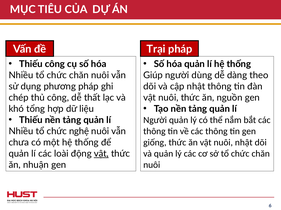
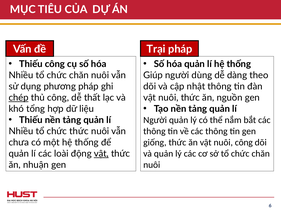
chép underline: none -> present
chức nghệ: nghệ -> thức
nuôi nhật: nhật -> công
